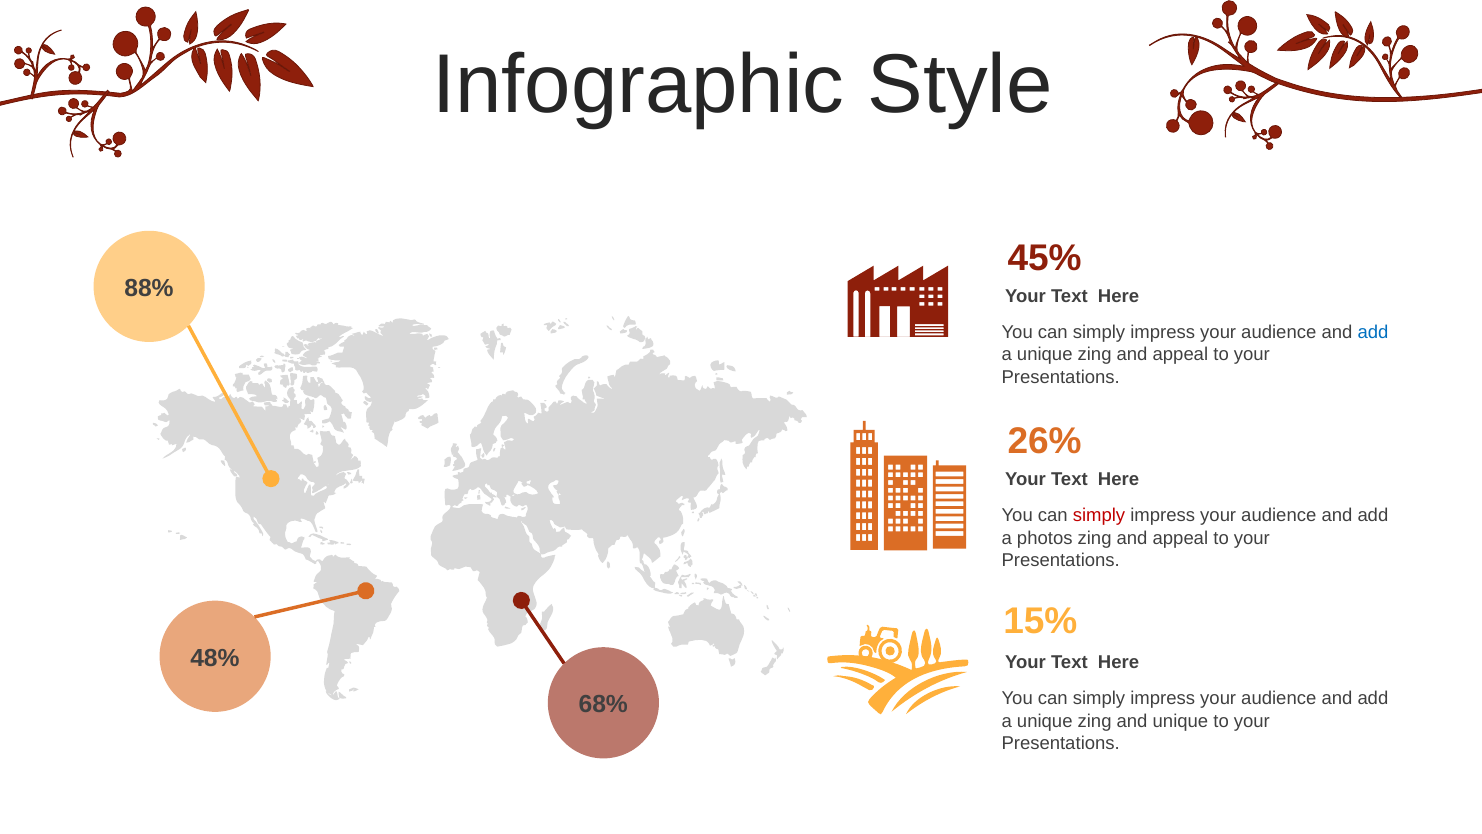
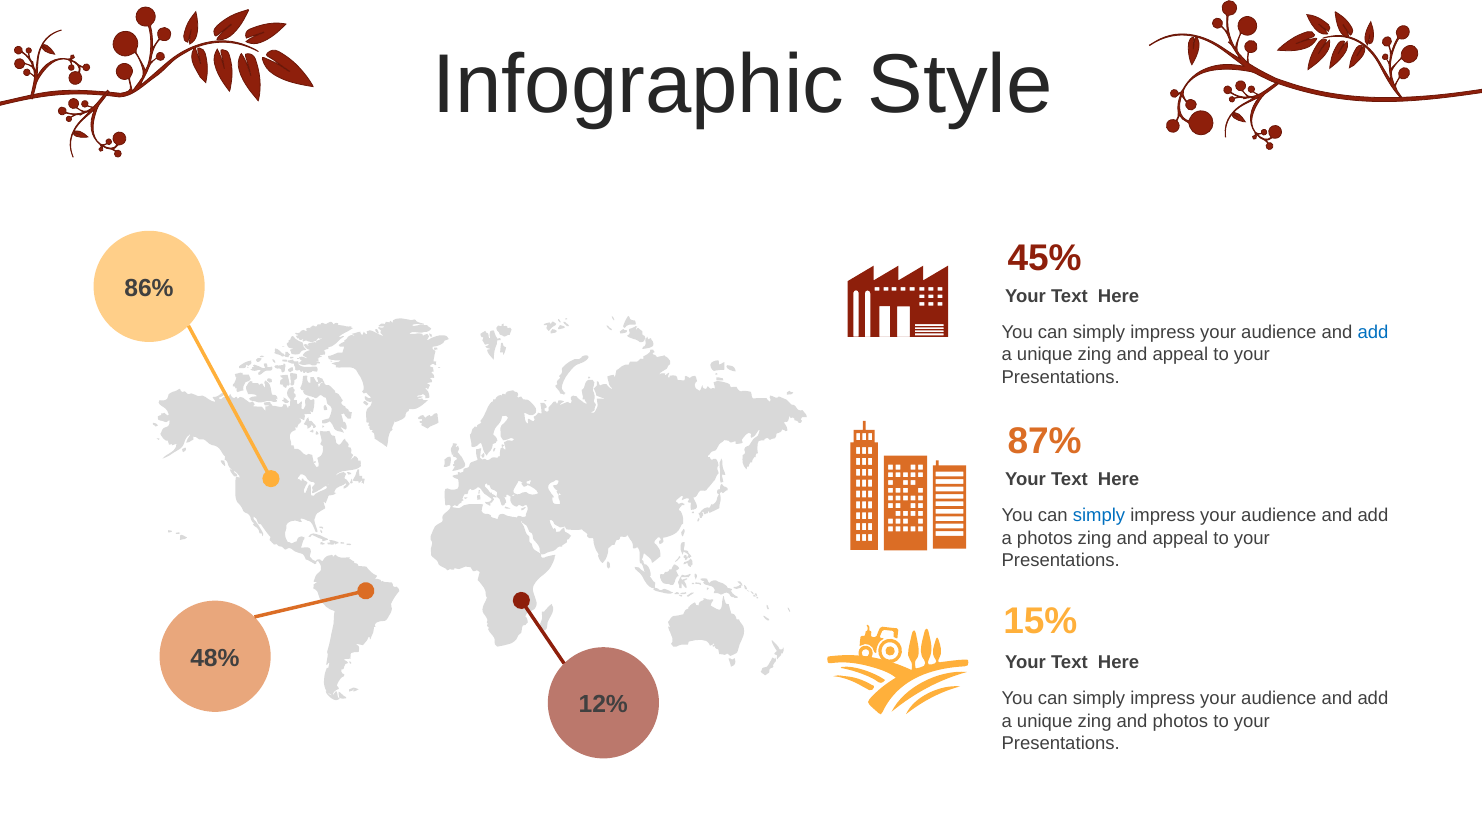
88%: 88% -> 86%
26%: 26% -> 87%
simply at (1099, 515) colour: red -> blue
68%: 68% -> 12%
and unique: unique -> photos
